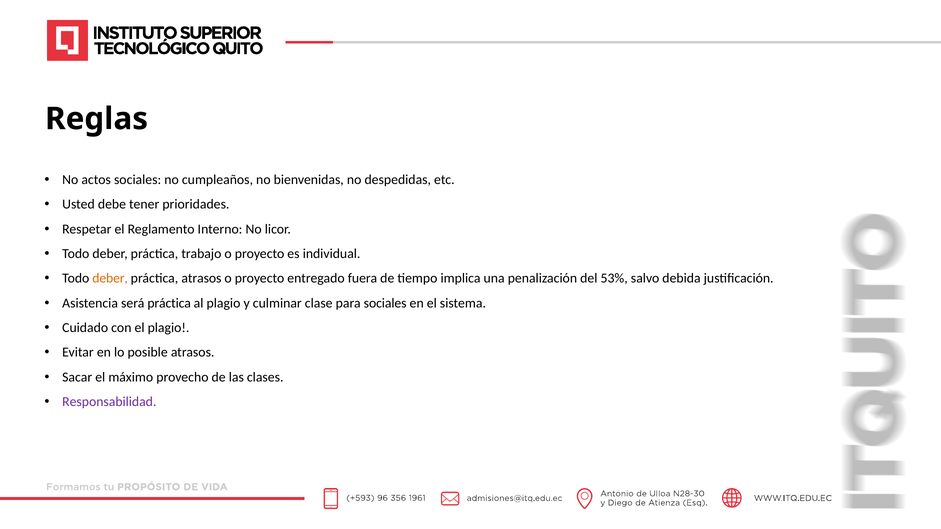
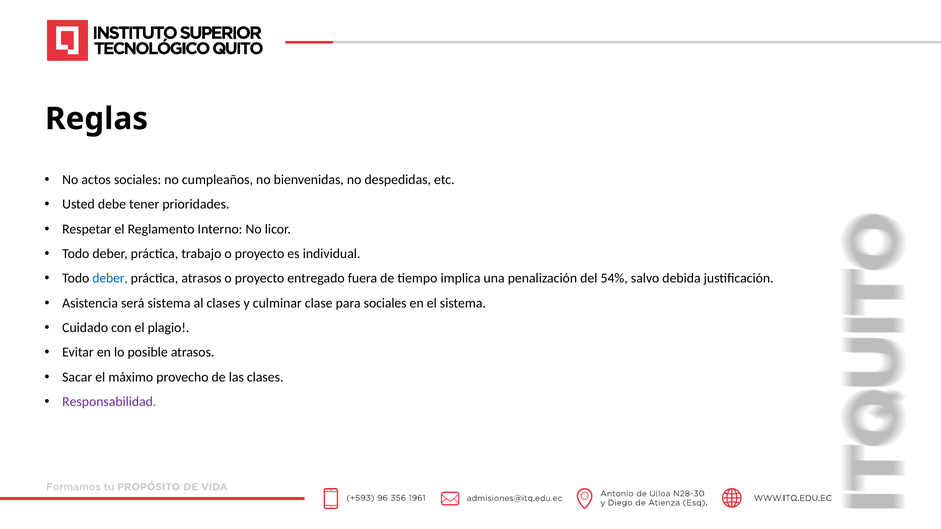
deber at (110, 279) colour: orange -> blue
53%: 53% -> 54%
será práctica: práctica -> sistema
al plagio: plagio -> clases
